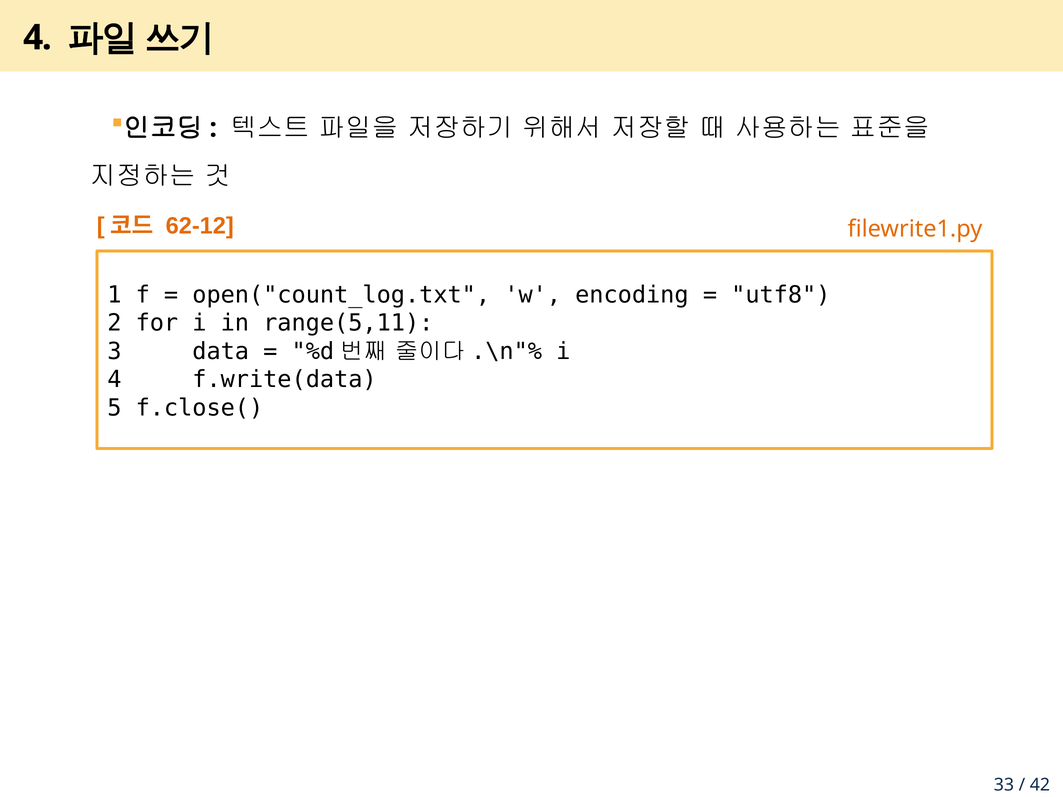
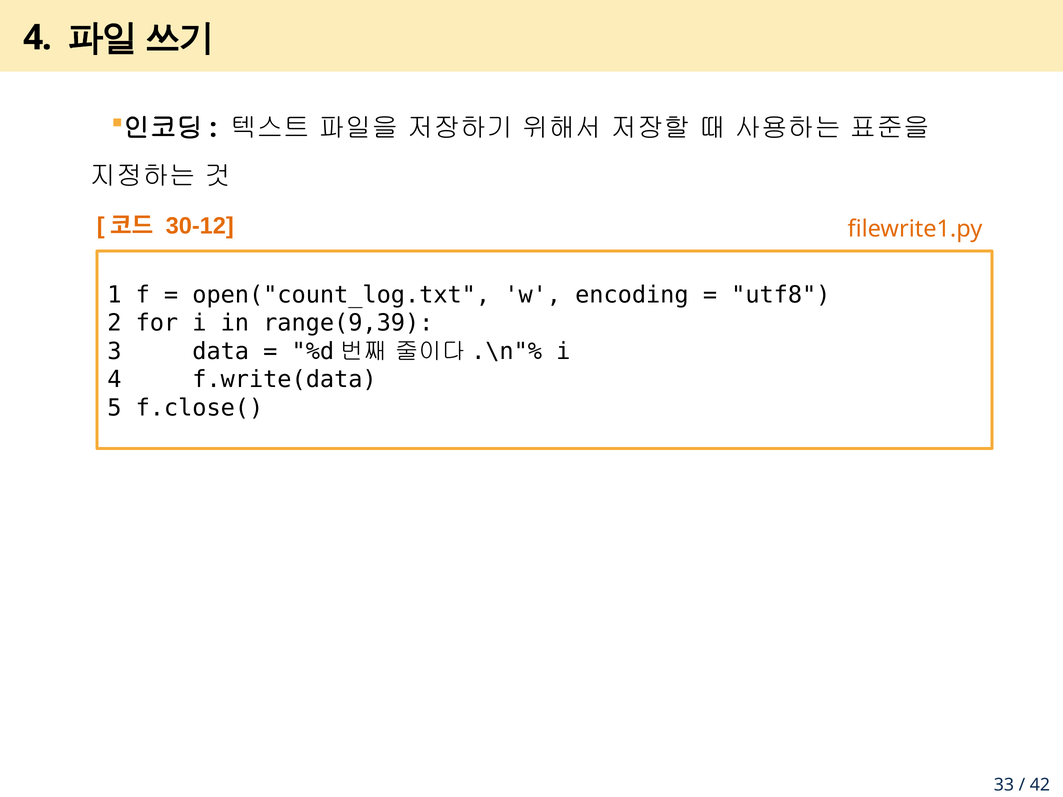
62-12: 62-12 -> 30-12
range(5,11: range(5,11 -> range(9,39
